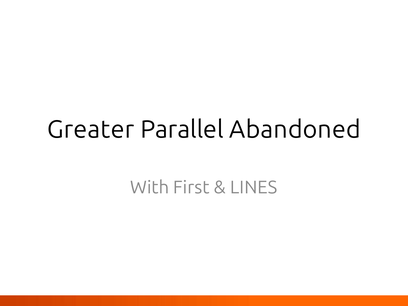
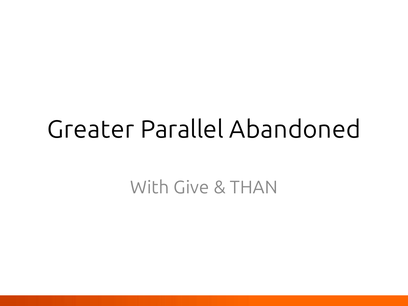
First: First -> Give
LINES: LINES -> THAN
